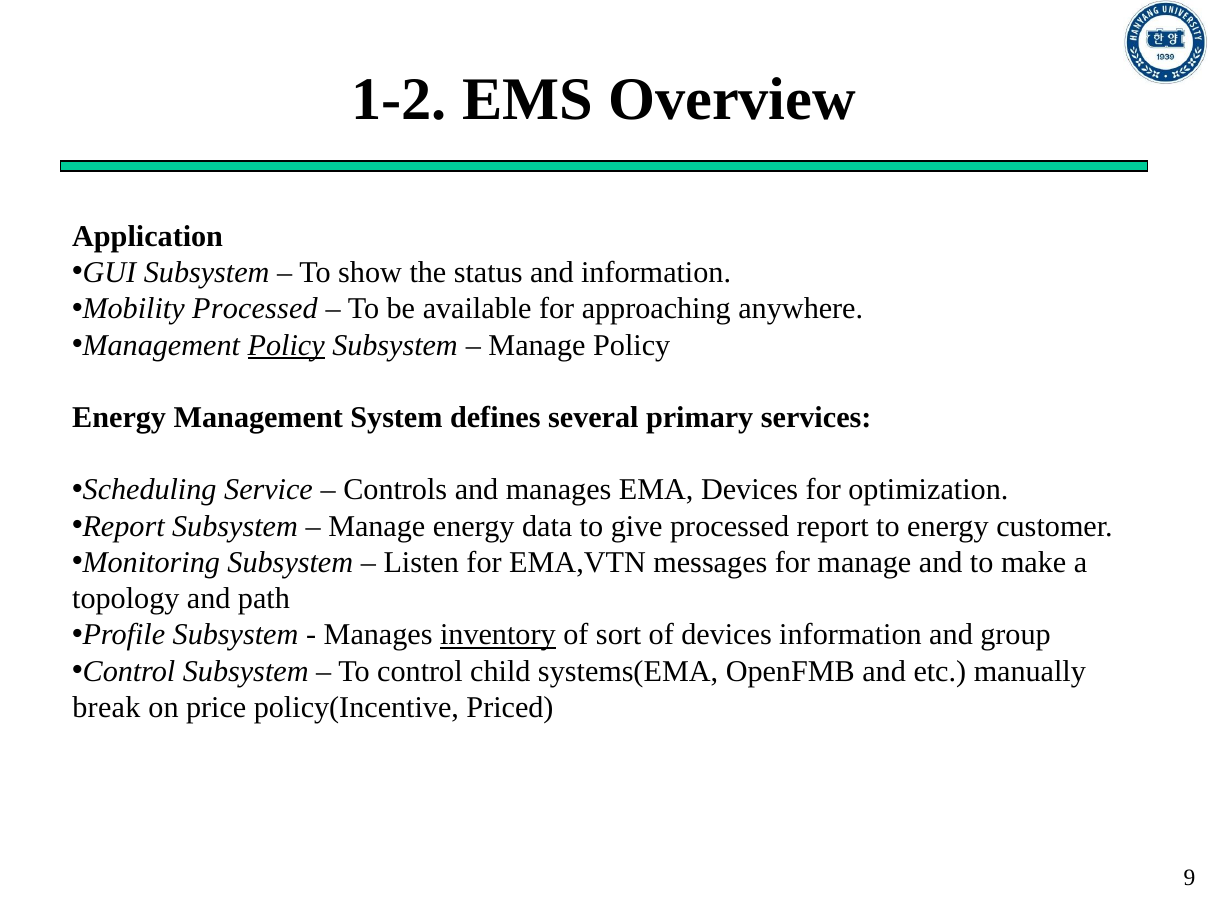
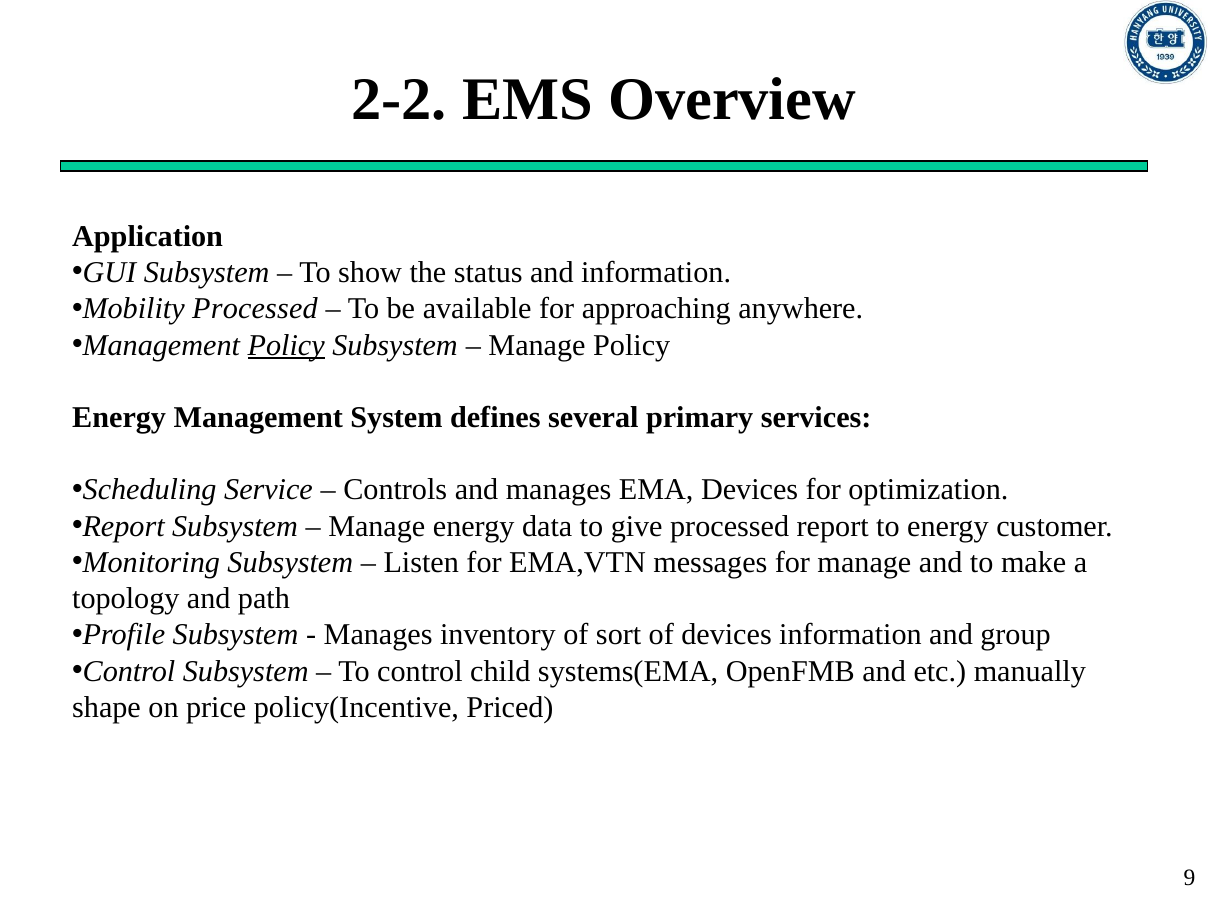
1-2: 1-2 -> 2-2
inventory underline: present -> none
break: break -> shape
